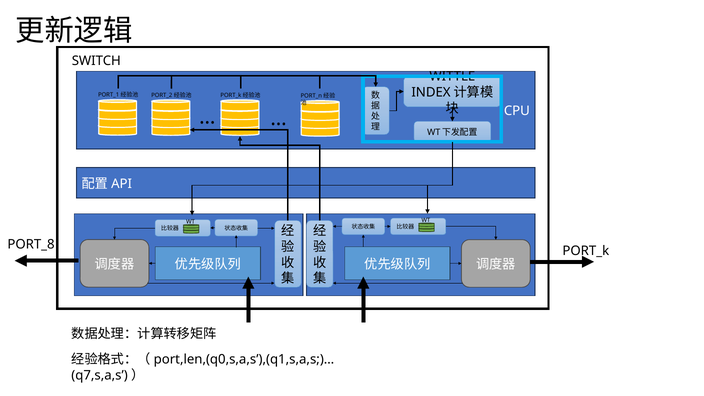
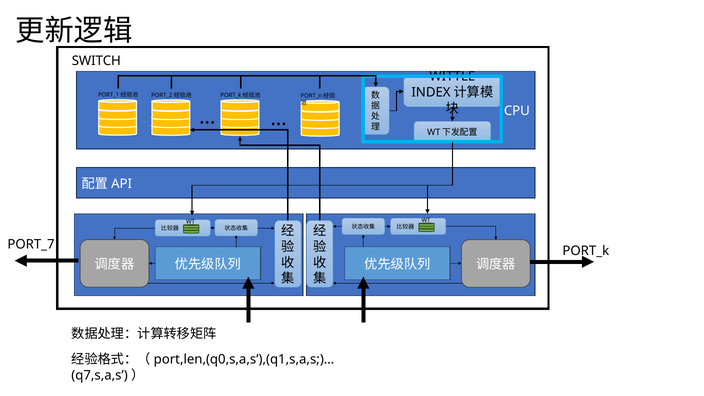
PORT_8: PORT_8 -> PORT_7
